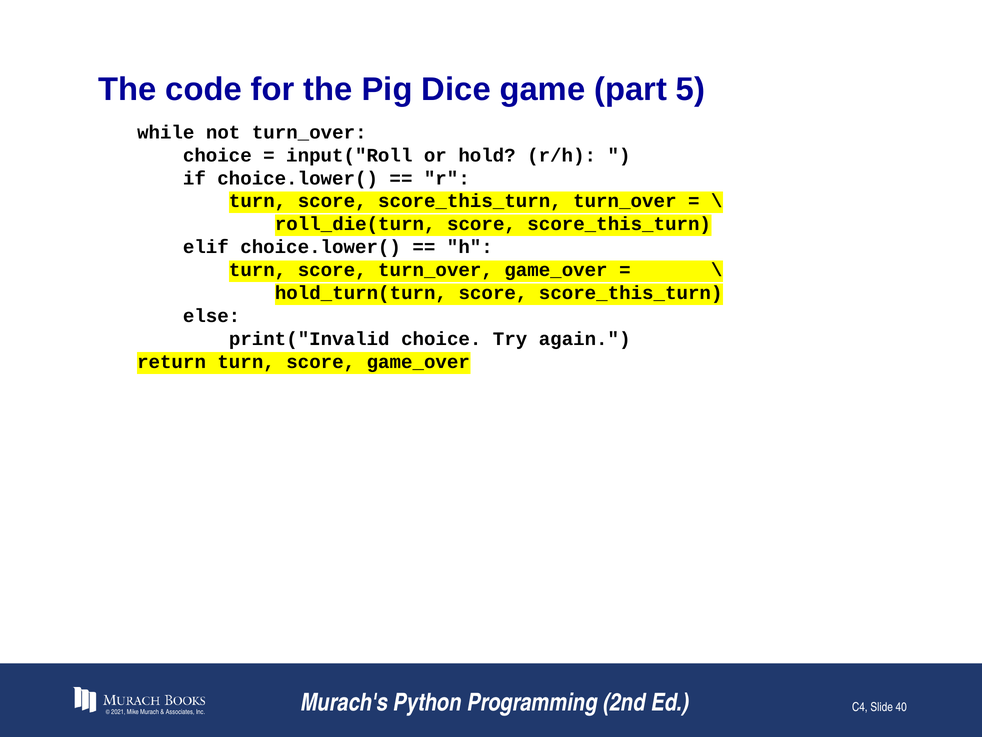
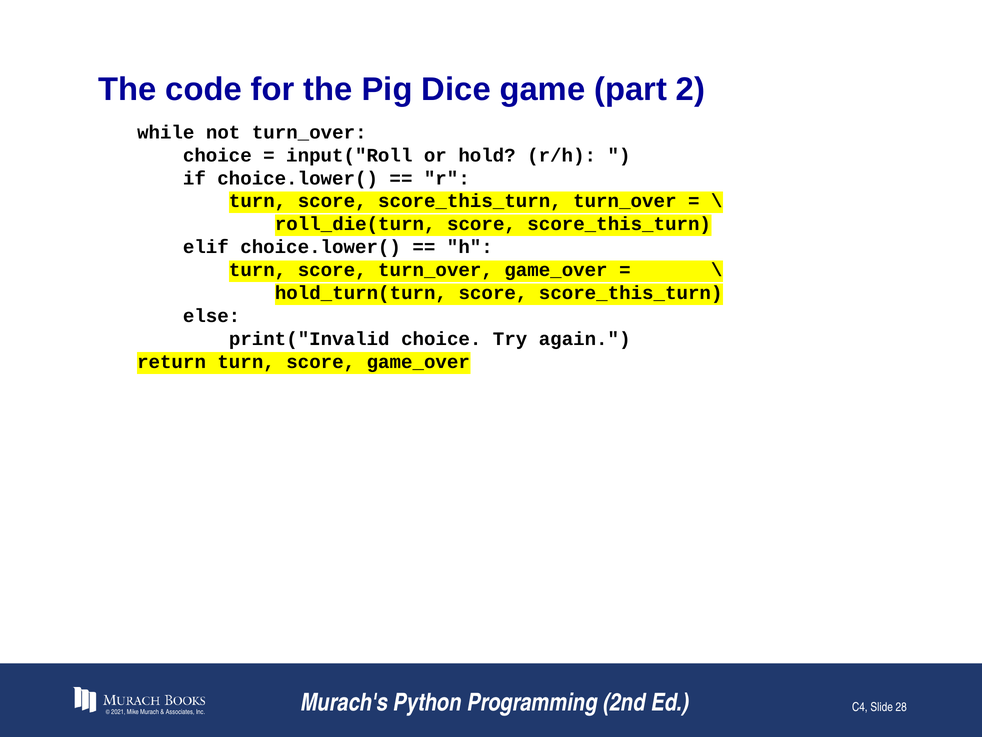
5: 5 -> 2
40: 40 -> 28
